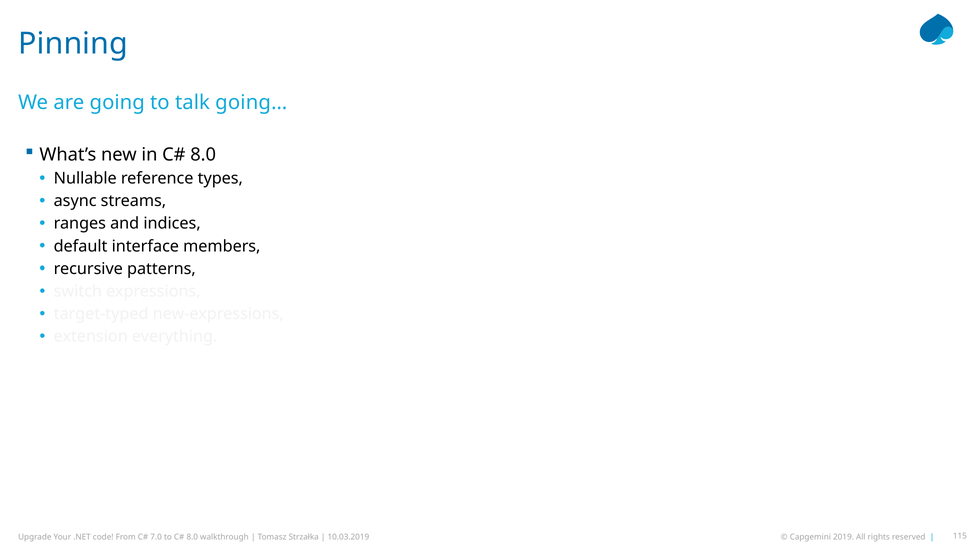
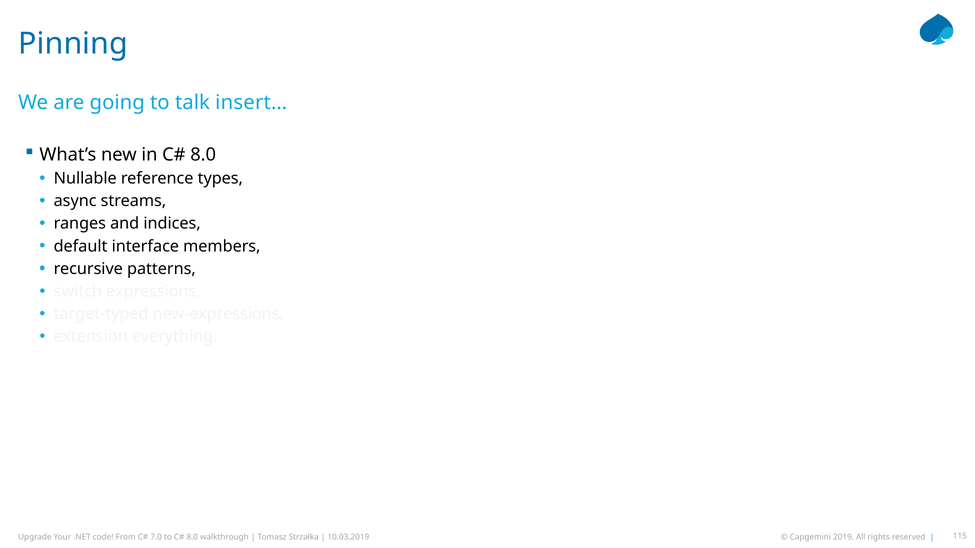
going…: going… -> insert…
